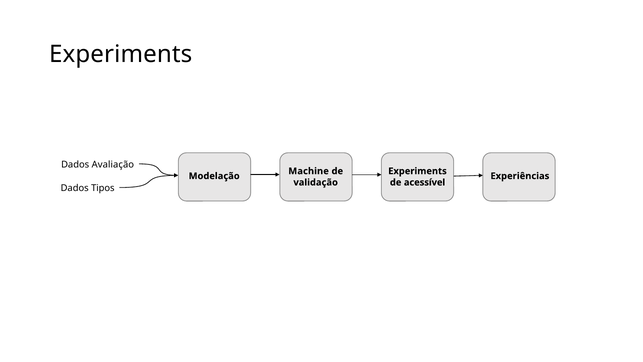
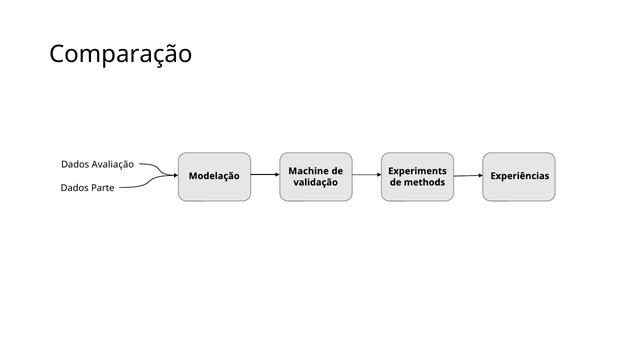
Experiments at (121, 54): Experiments -> Comparação
acessível: acessível -> methods
Tipos: Tipos -> Parte
